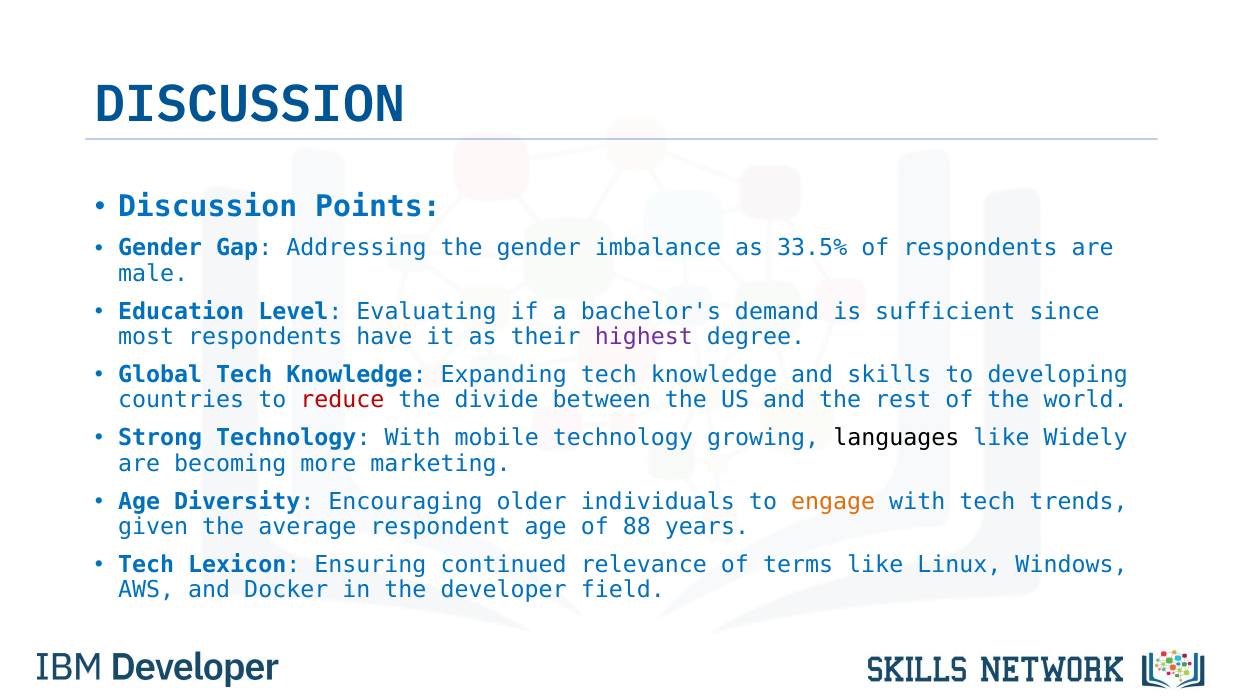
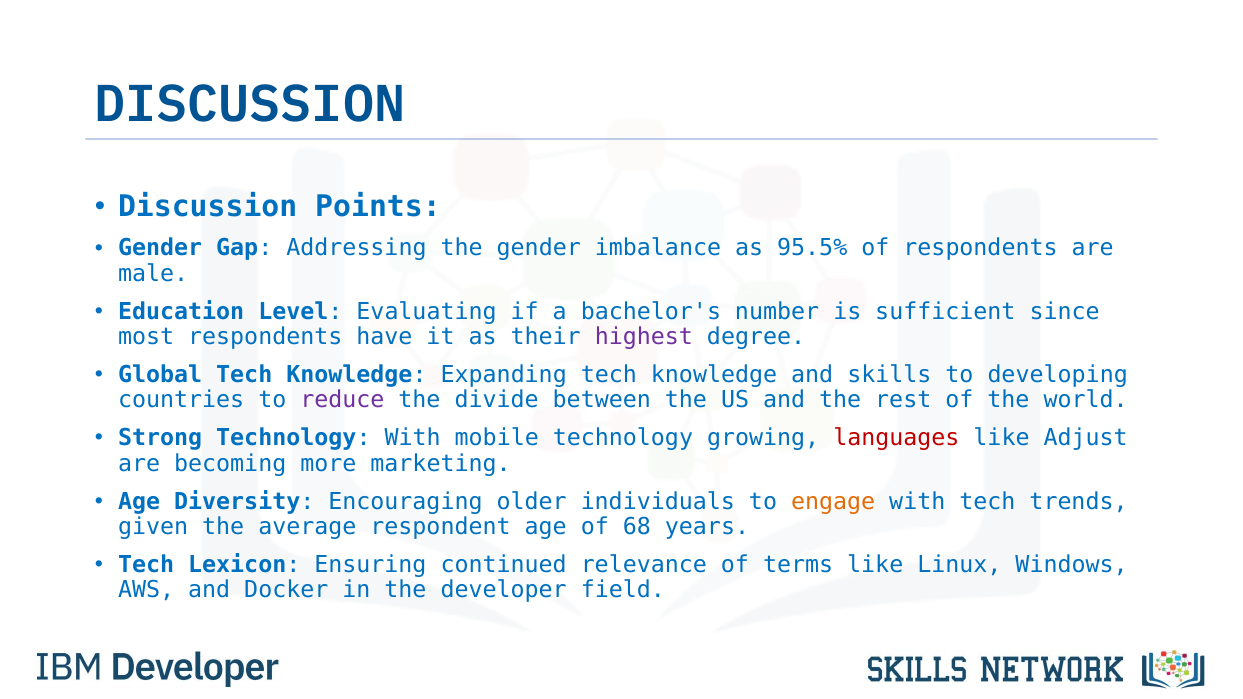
33.5%: 33.5% -> 95.5%
demand: demand -> number
reduce colour: red -> purple
languages colour: black -> red
Widely: Widely -> Adjust
88: 88 -> 68
